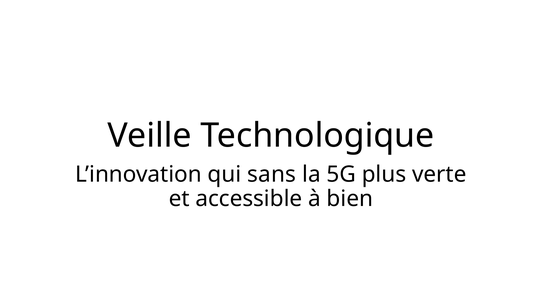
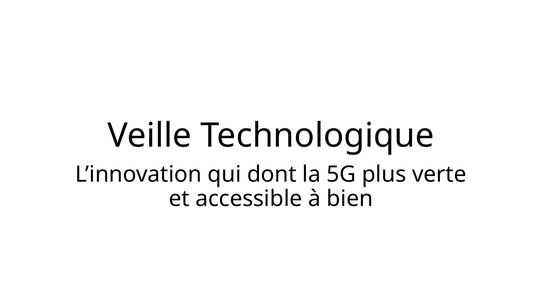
sans: sans -> dont
